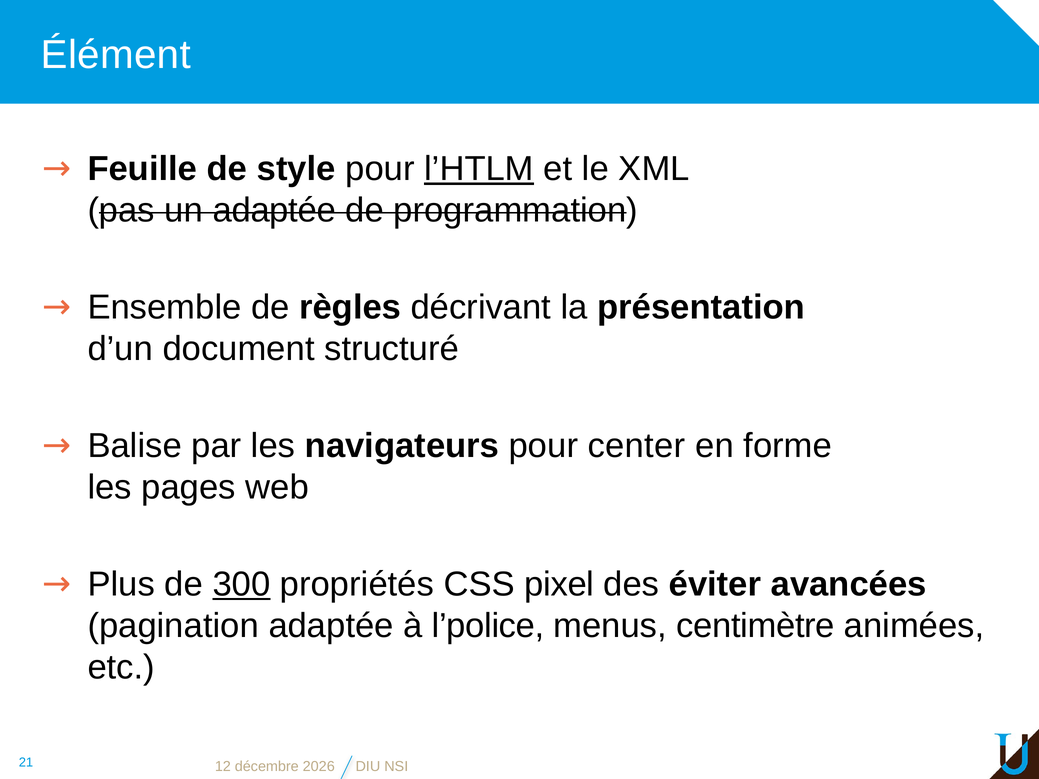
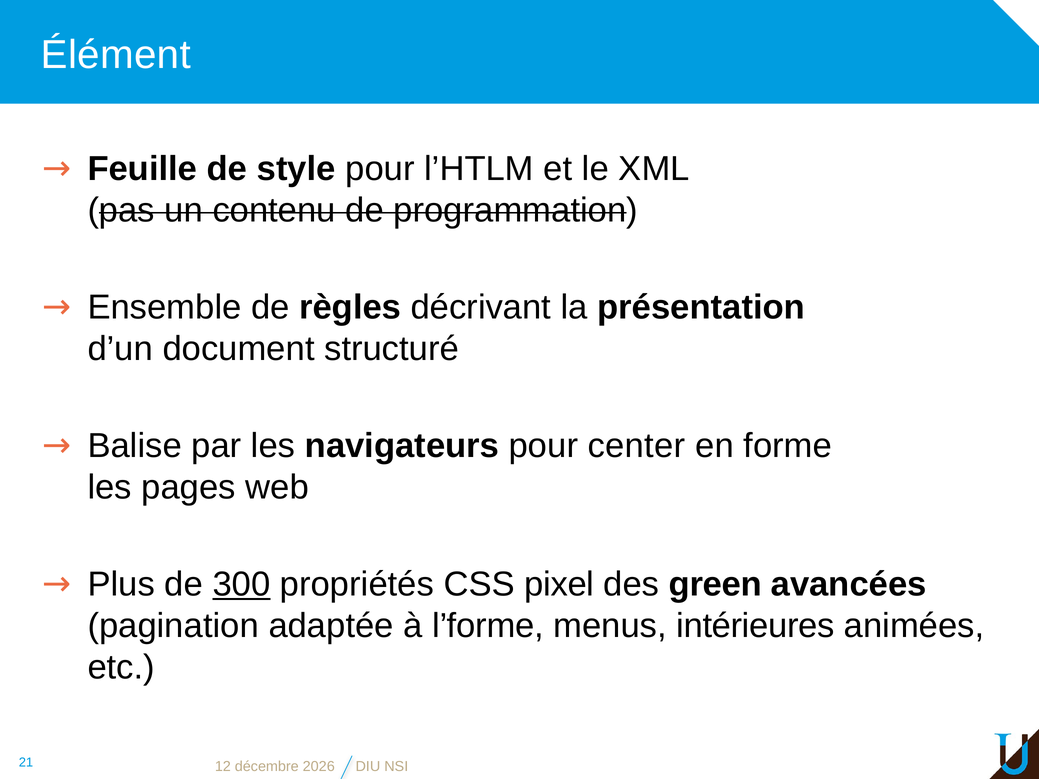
l’HTLM underline: present -> none
un adaptée: adaptée -> contenu
éviter: éviter -> green
l’police: l’police -> l’forme
centimètre: centimètre -> intérieures
